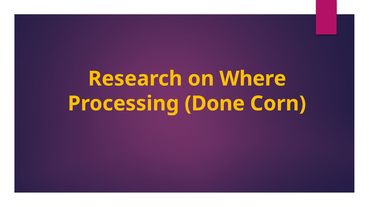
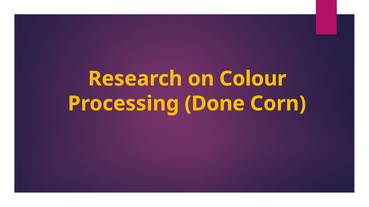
Where: Where -> Colour
